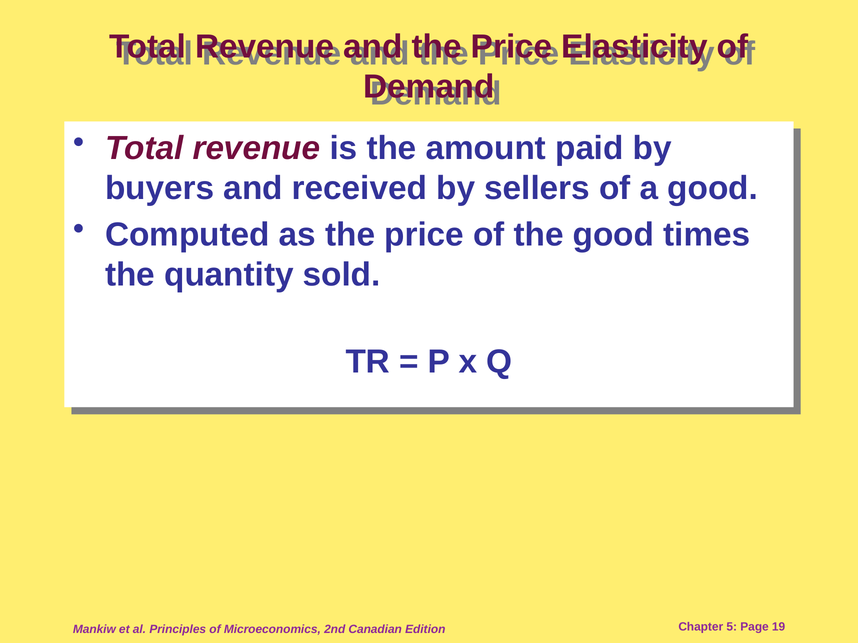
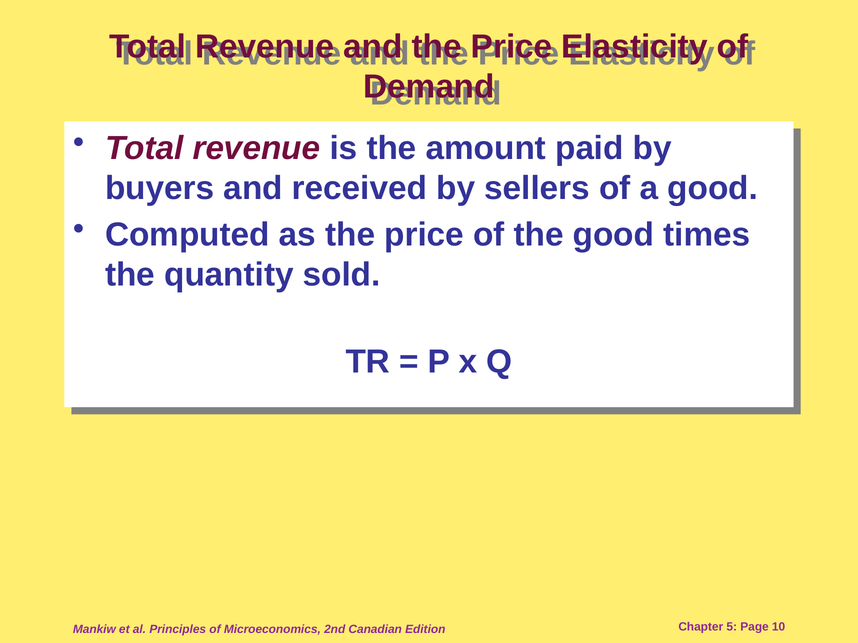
19: 19 -> 10
